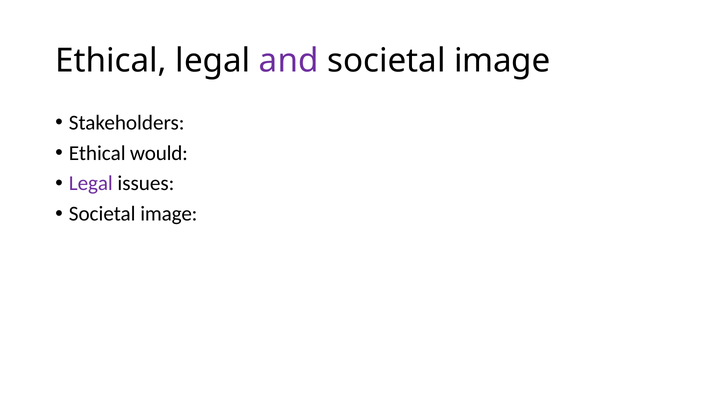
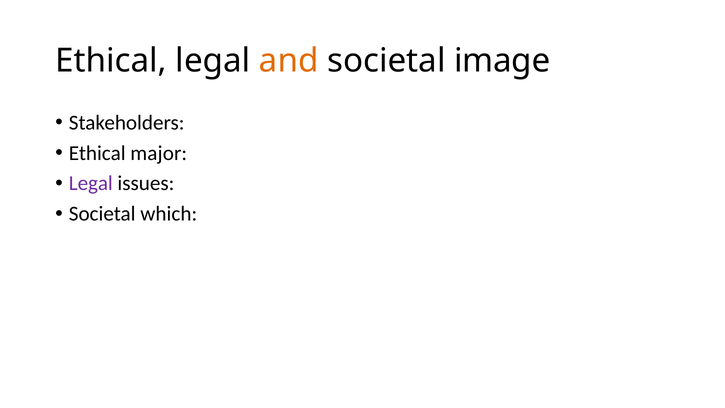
and colour: purple -> orange
would: would -> major
image at (169, 214): image -> which
